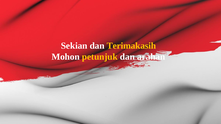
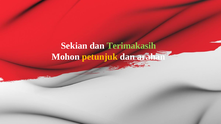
Terimakasih colour: yellow -> light green
